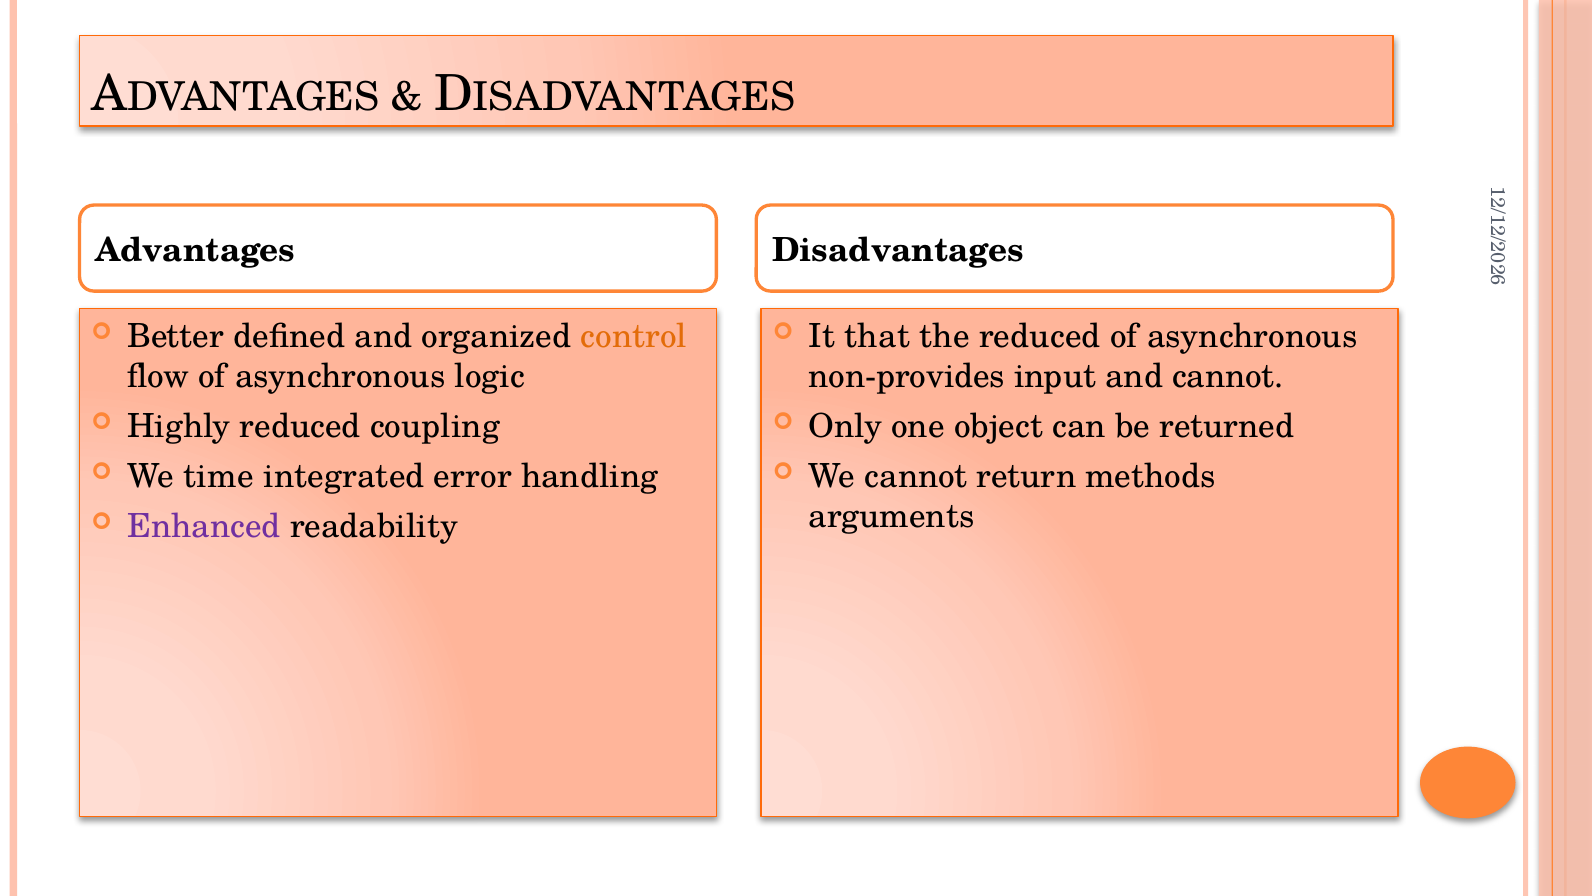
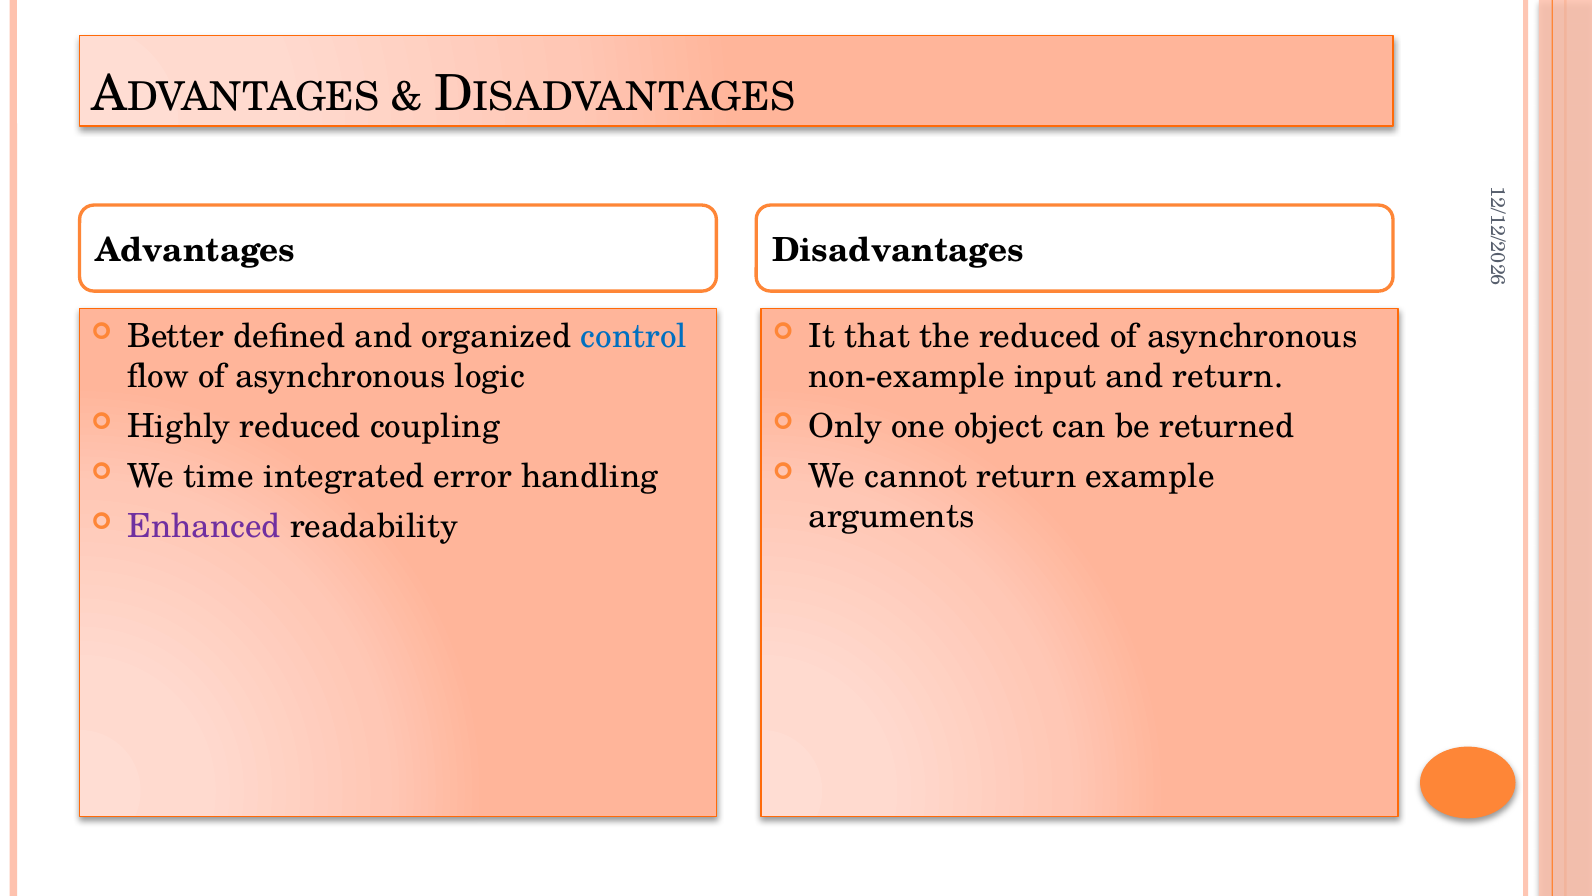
control colour: orange -> blue
non-provides: non-provides -> non-example
and cannot: cannot -> return
methods: methods -> example
